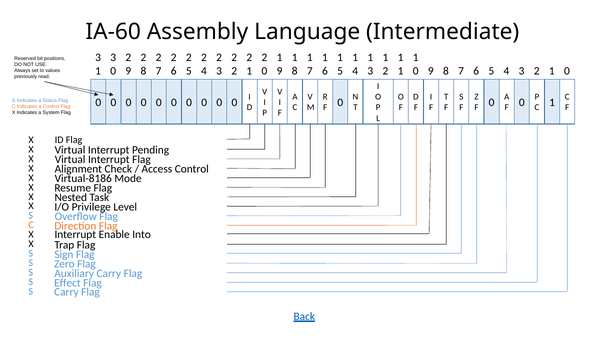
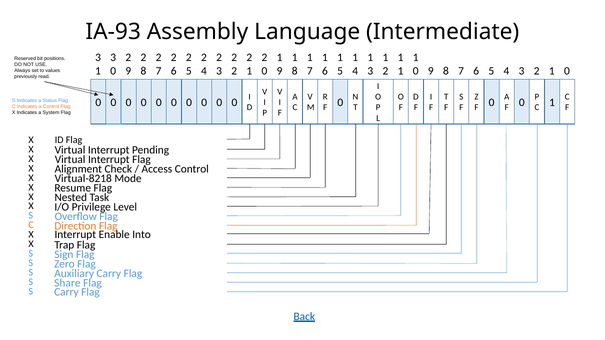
IA-60: IA-60 -> IA-93
Virtual-8186: Virtual-8186 -> Virtual-8218
Effect: Effect -> Share
